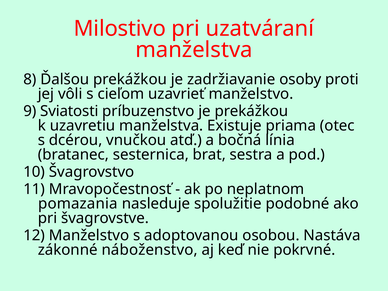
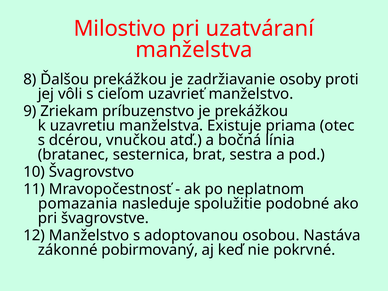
Sviatosti: Sviatosti -> Zriekam
náboženstvo: náboženstvo -> pobirmovaný
